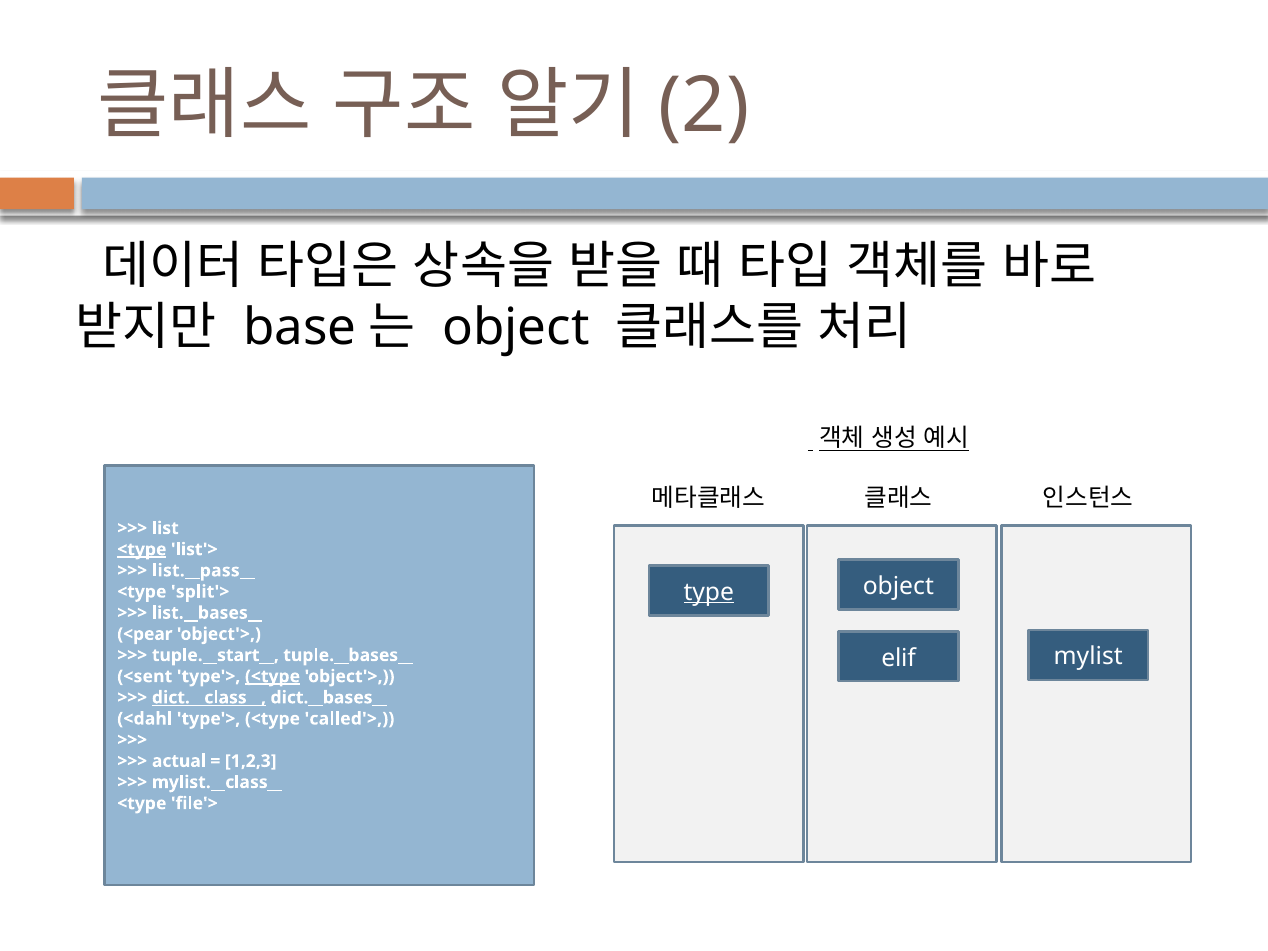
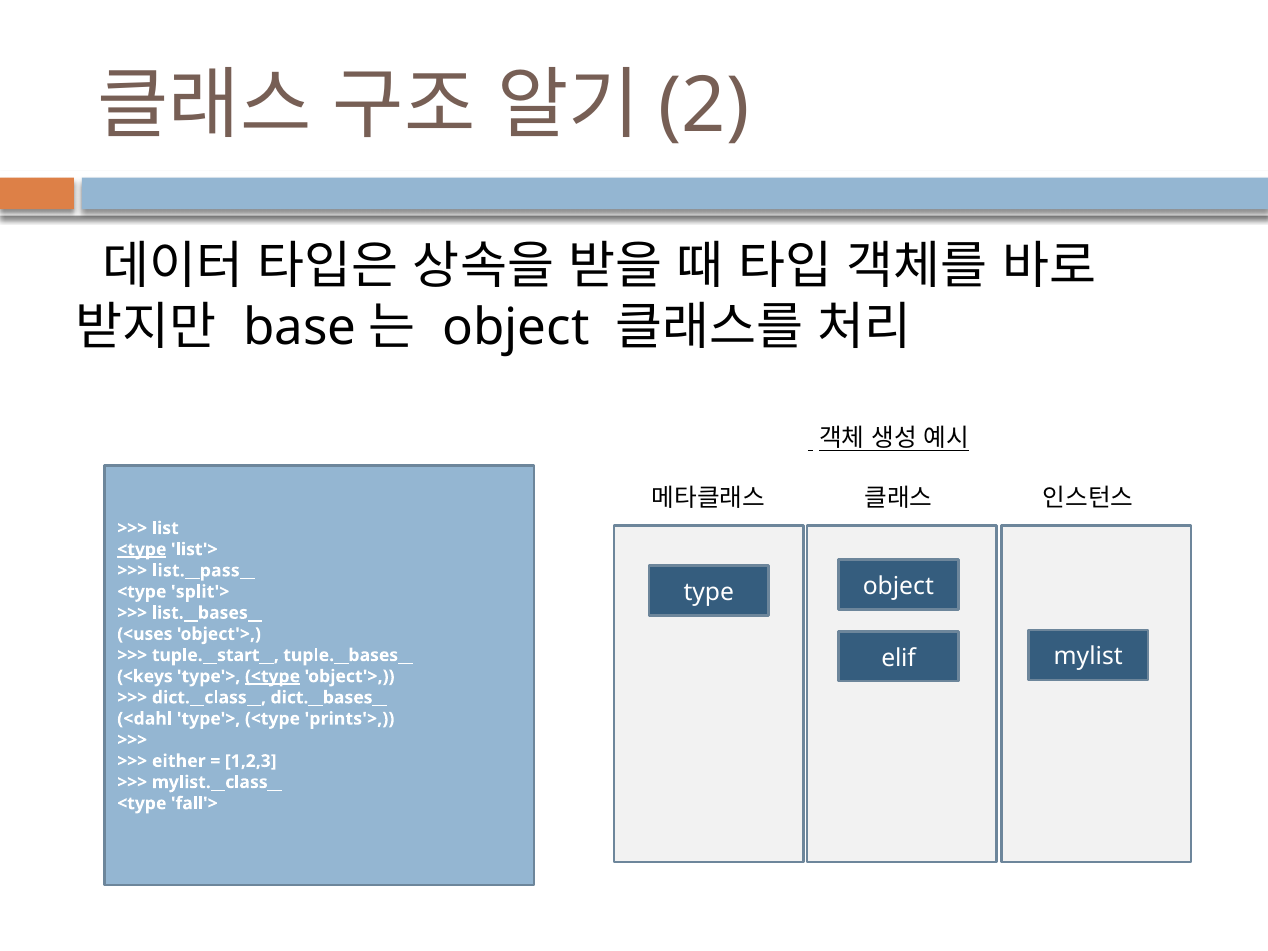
type underline: present -> none
<pear: <pear -> <uses
<sent: <sent -> <keys
dict.__class__ underline: present -> none
called'>: called'> -> prints'>
actual: actual -> either
file'>: file'> -> fall'>
